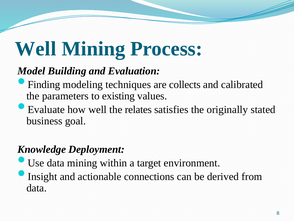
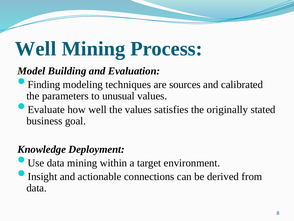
collects: collects -> sources
existing: existing -> unusual
the relates: relates -> values
